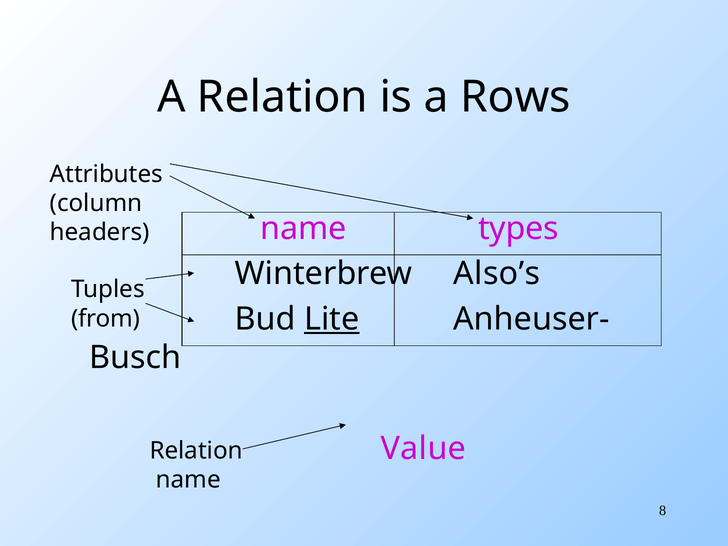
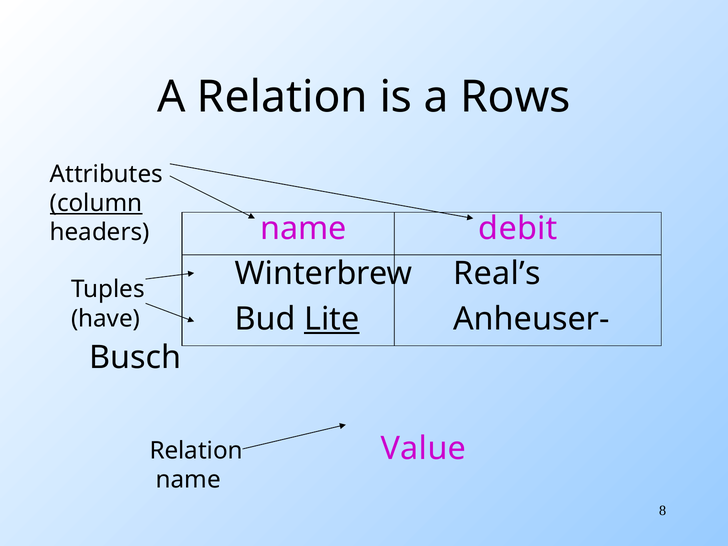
column underline: none -> present
types: types -> debit
Also’s: Also’s -> Real’s
from: from -> have
